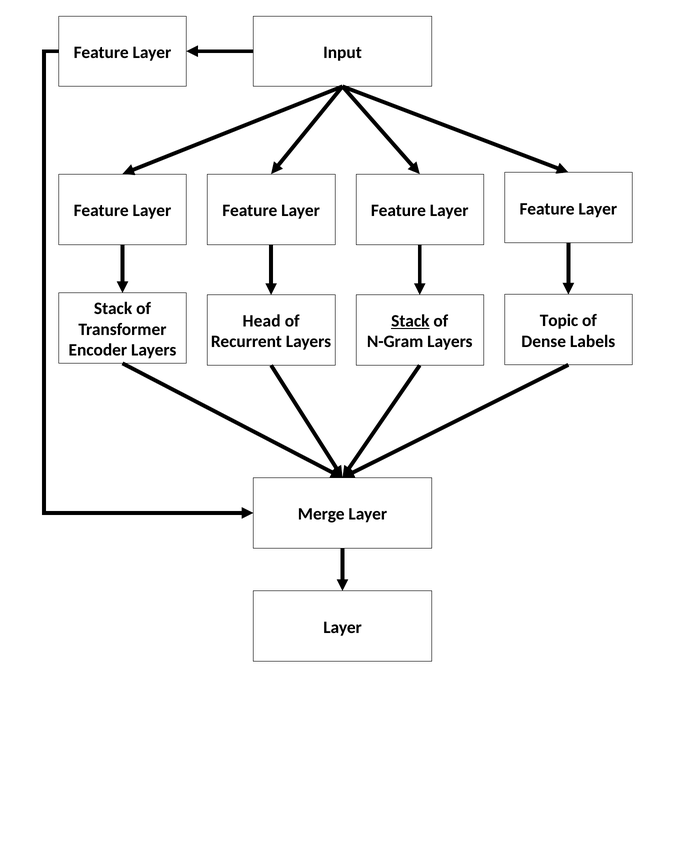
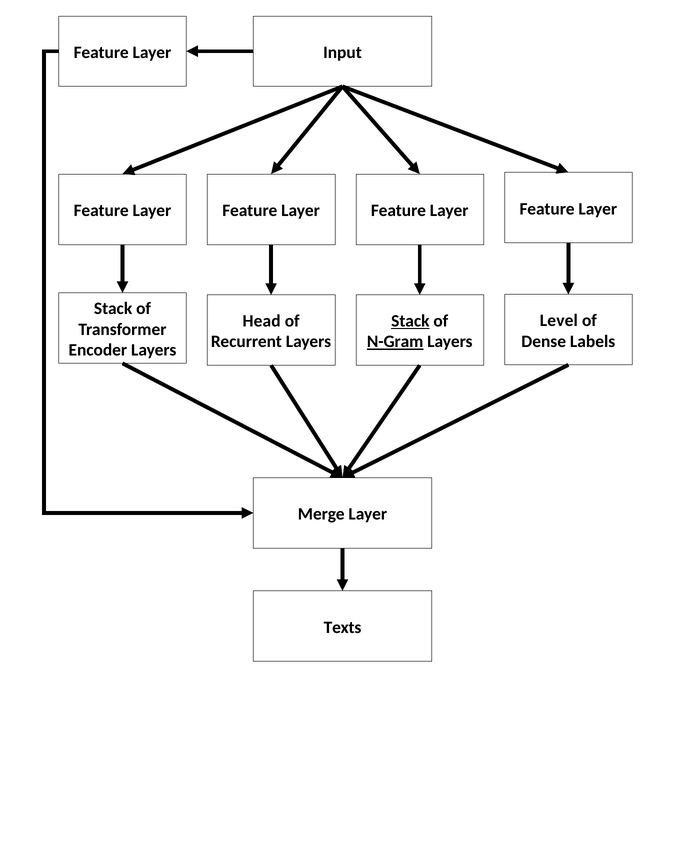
Topic: Topic -> Level
N-Gram underline: none -> present
Layer at (343, 627): Layer -> Texts
